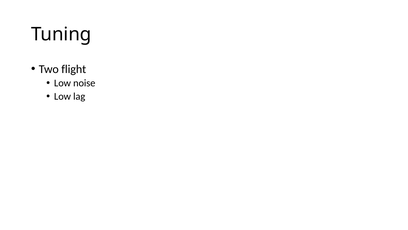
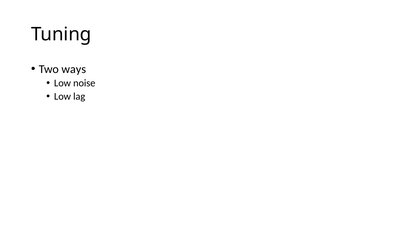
flight: flight -> ways
